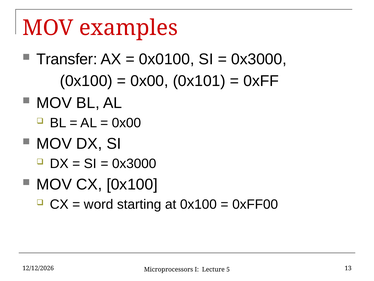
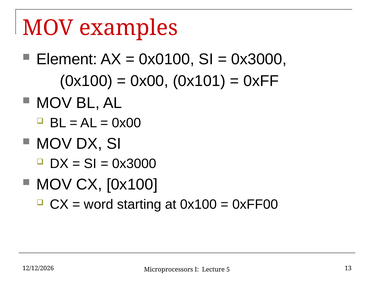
Transfer: Transfer -> Element
